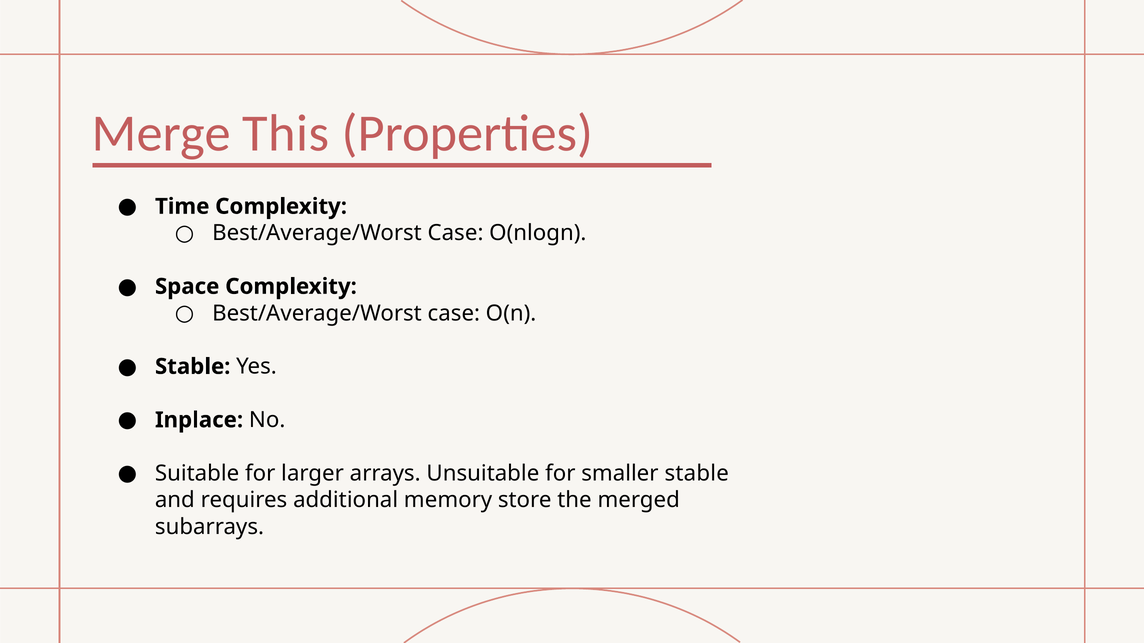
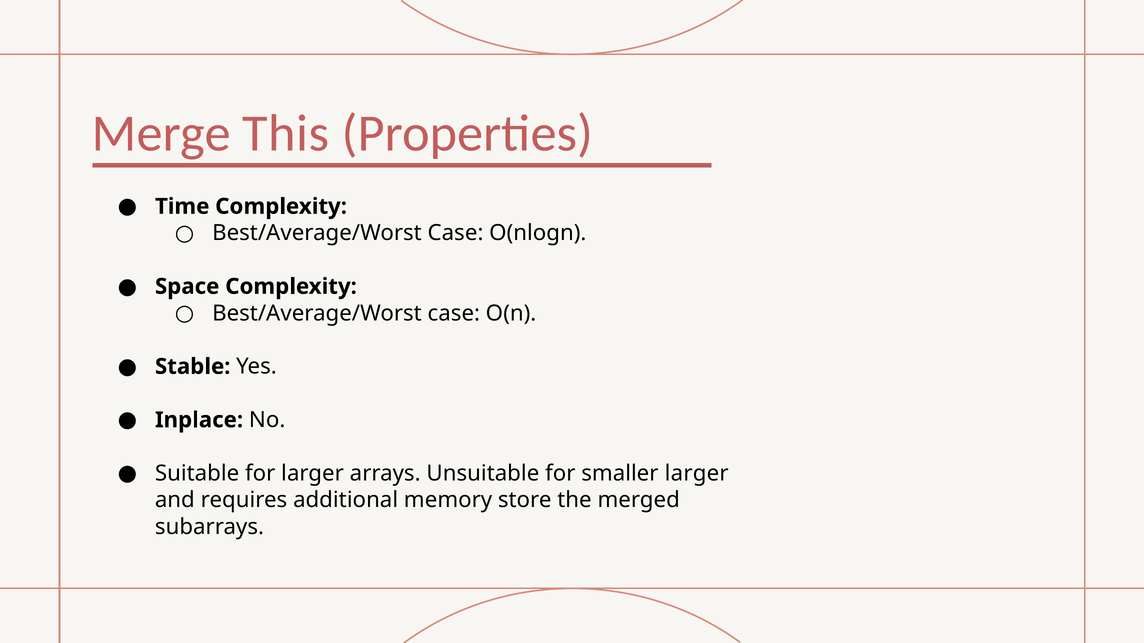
smaller stable: stable -> larger
